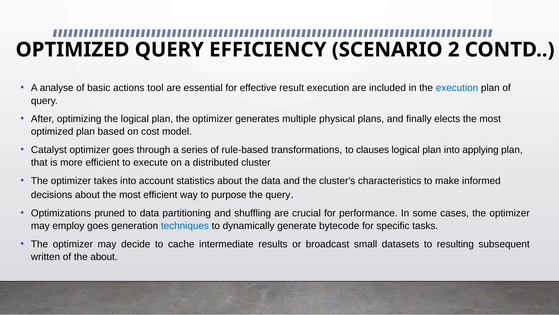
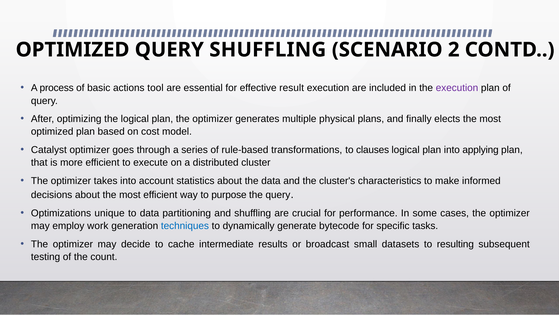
QUERY EFFICIENCY: EFFICIENCY -> SHUFFLING
analyse: analyse -> process
execution at (457, 88) colour: blue -> purple
pruned: pruned -> unique
employ goes: goes -> work
written: written -> testing
the about: about -> count
